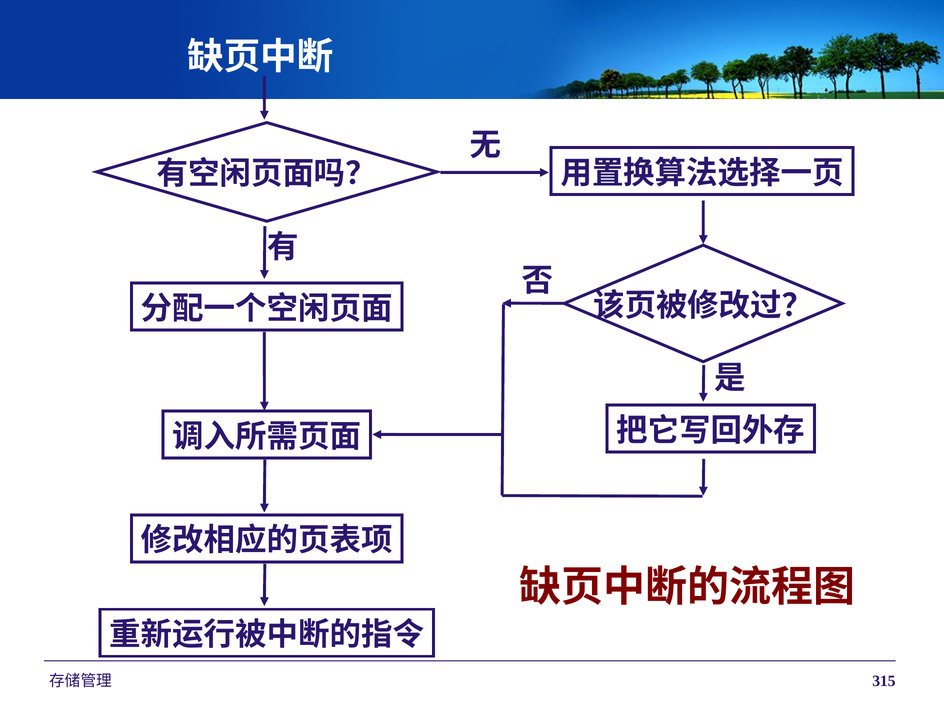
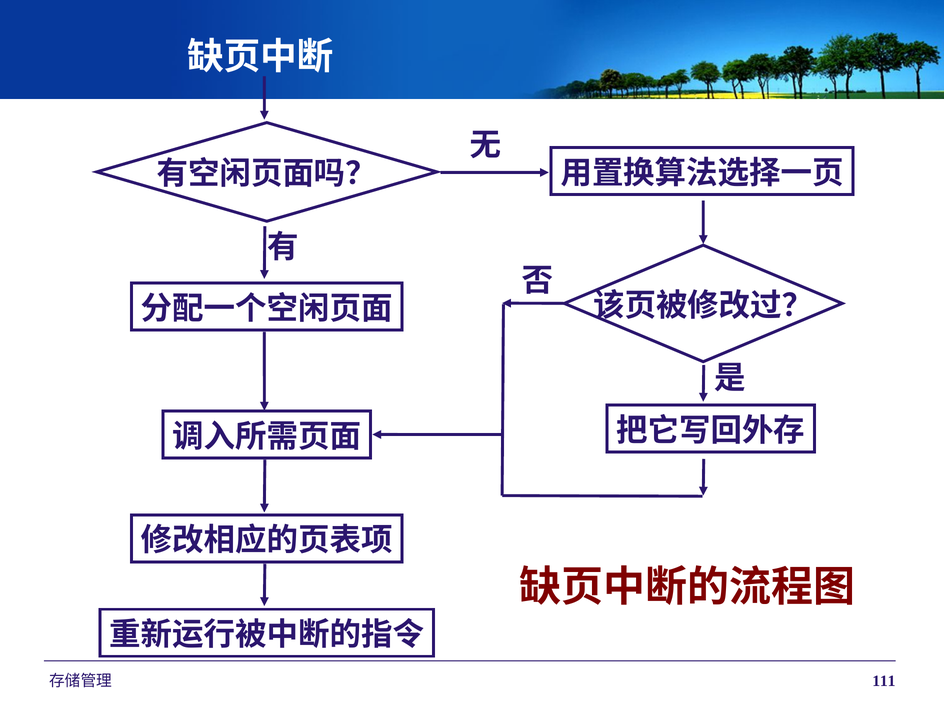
315: 315 -> 111
